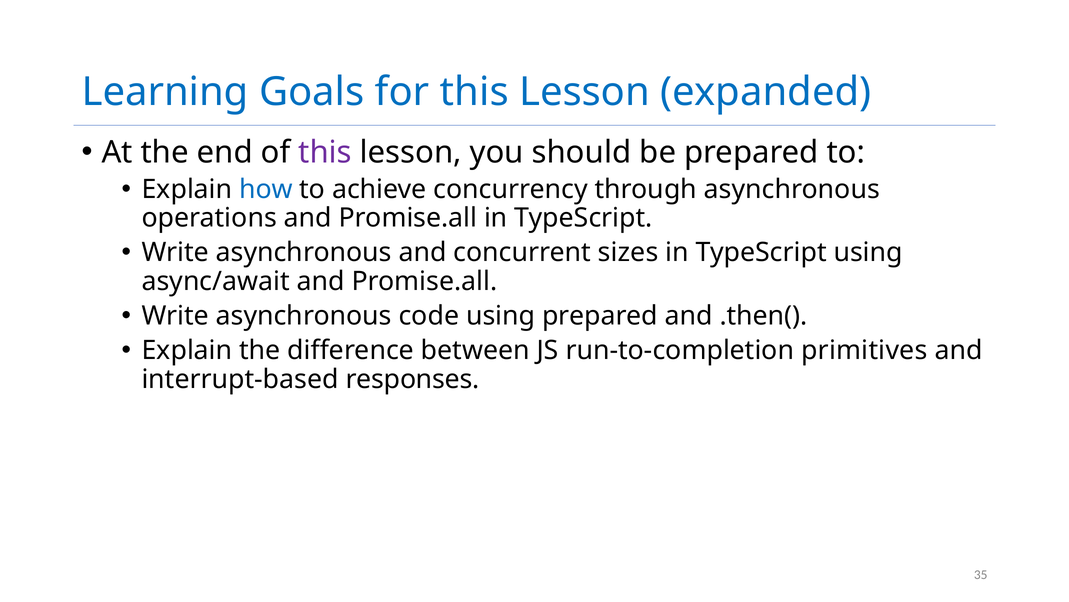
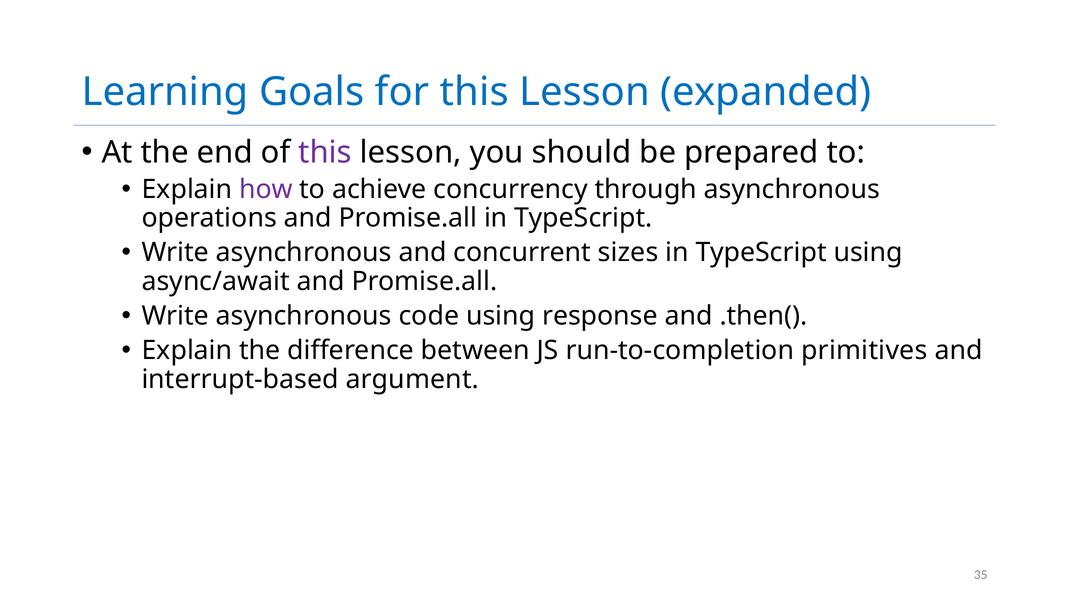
how colour: blue -> purple
using prepared: prepared -> response
responses: responses -> argument
